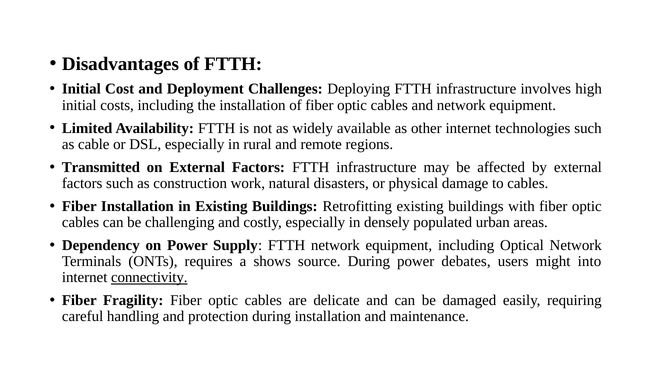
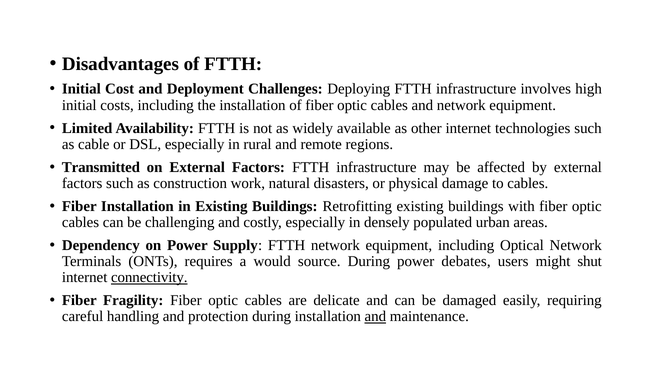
shows: shows -> would
into: into -> shut
and at (375, 316) underline: none -> present
